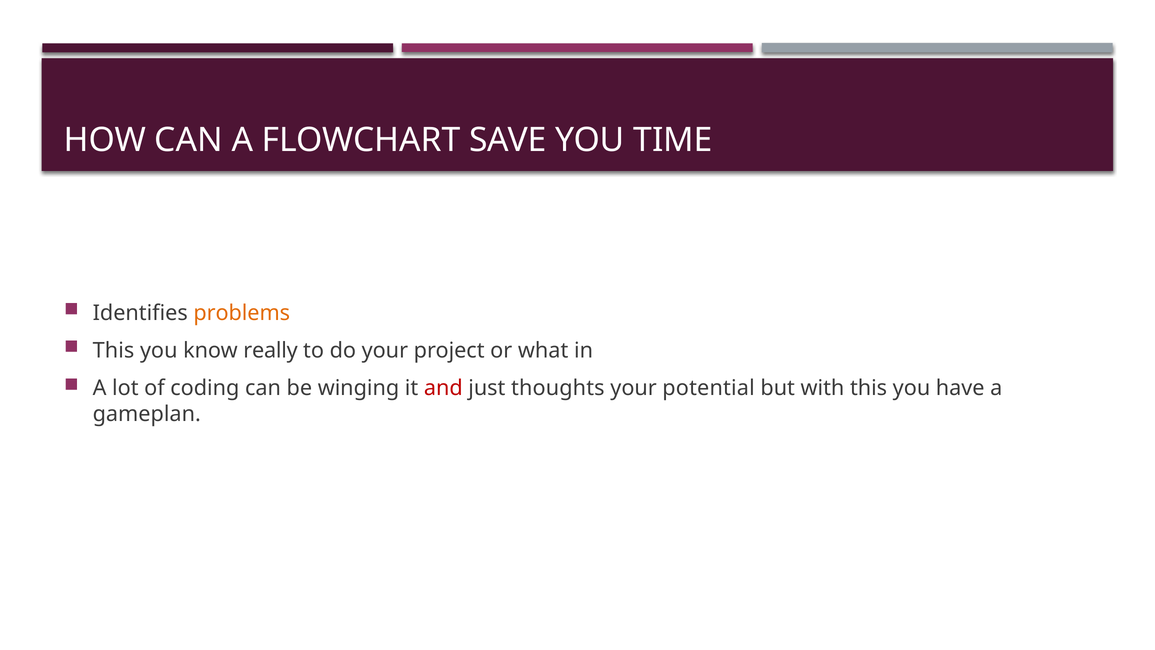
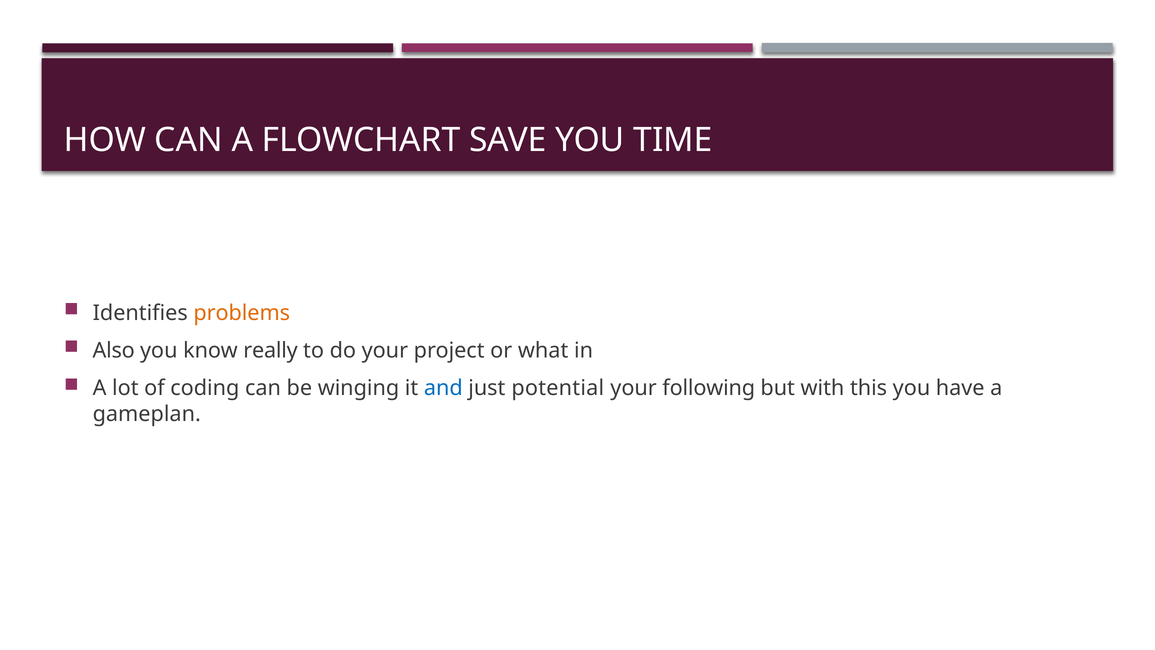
This at (114, 351): This -> Also
and colour: red -> blue
thoughts: thoughts -> potential
potential: potential -> following
